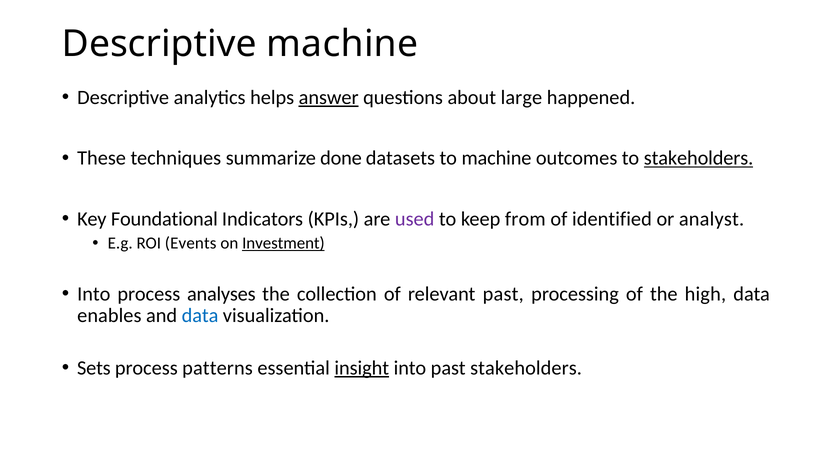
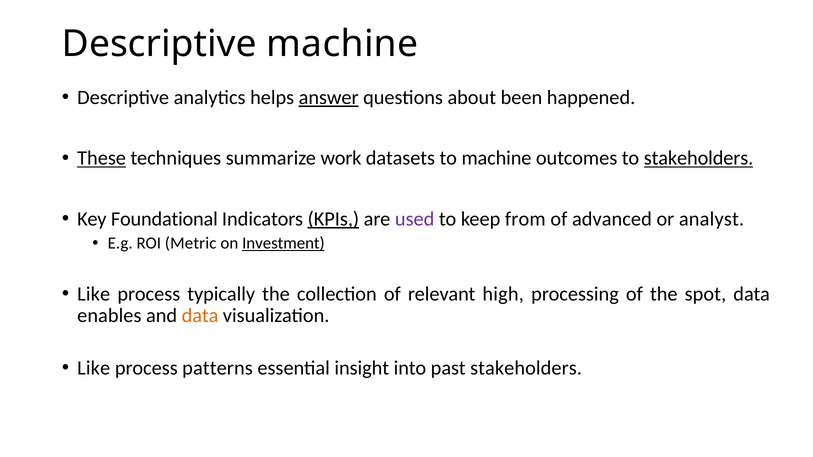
large: large -> been
These underline: none -> present
done: done -> work
KPIs underline: none -> present
identified: identified -> advanced
Events: Events -> Metric
Into at (94, 294): Into -> Like
analyses: analyses -> typically
relevant past: past -> high
high: high -> spot
data at (200, 316) colour: blue -> orange
Sets at (94, 368): Sets -> Like
insight underline: present -> none
